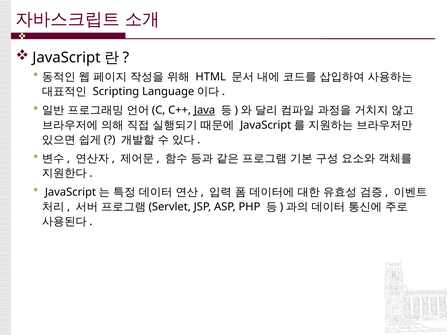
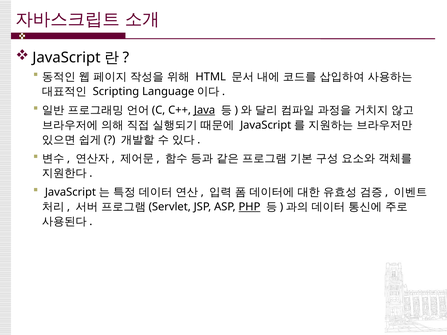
PHP underline: none -> present
